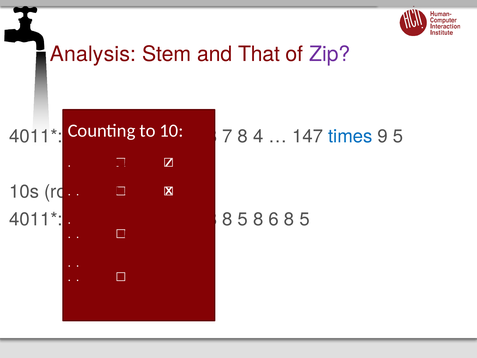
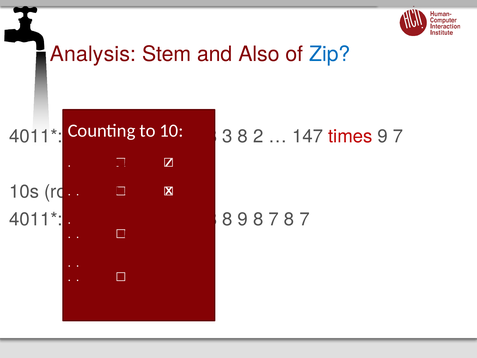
That: That -> Also
Zip colour: purple -> blue
7: 7 -> 3
4: 4 -> 2
times colour: blue -> red
9 5: 5 -> 7
5 at (243, 219): 5 -> 9
6 at (274, 219): 6 -> 7
5 at (305, 219): 5 -> 7
